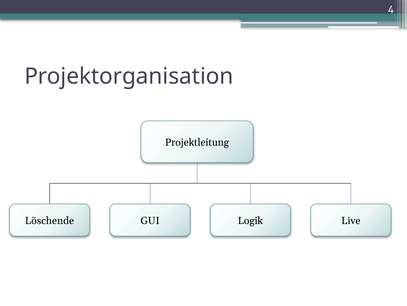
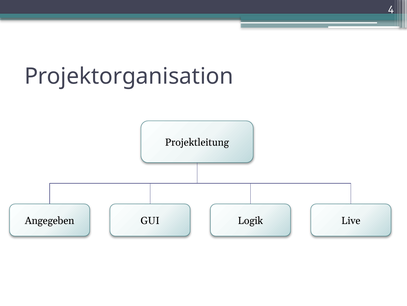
Löschende: Löschende -> Angegeben
